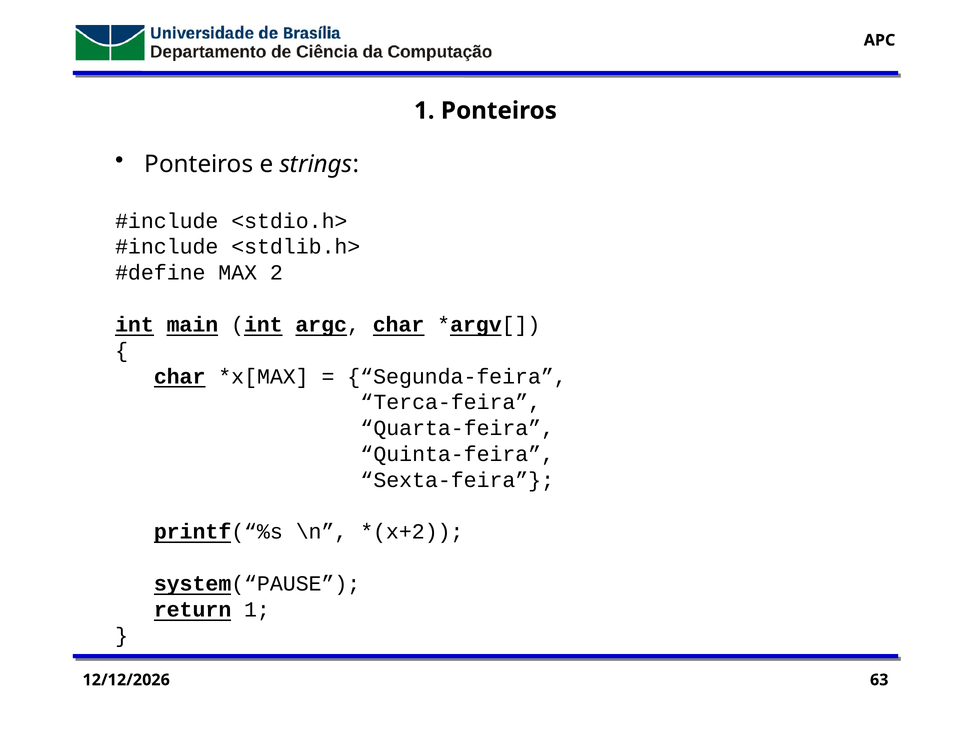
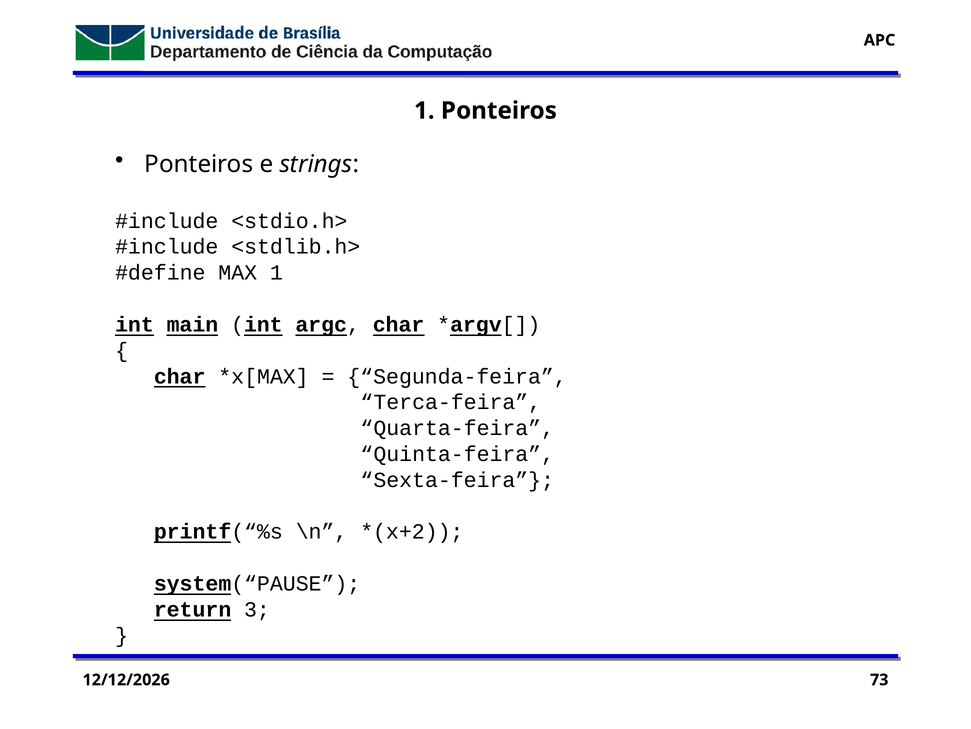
MAX 2: 2 -> 1
return 1: 1 -> 3
63: 63 -> 73
